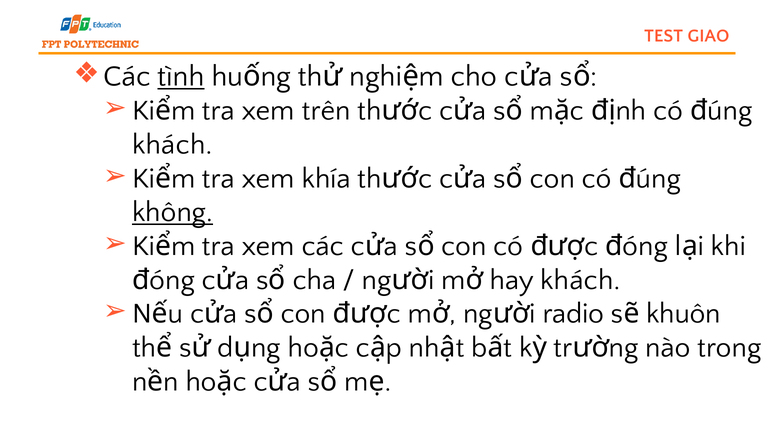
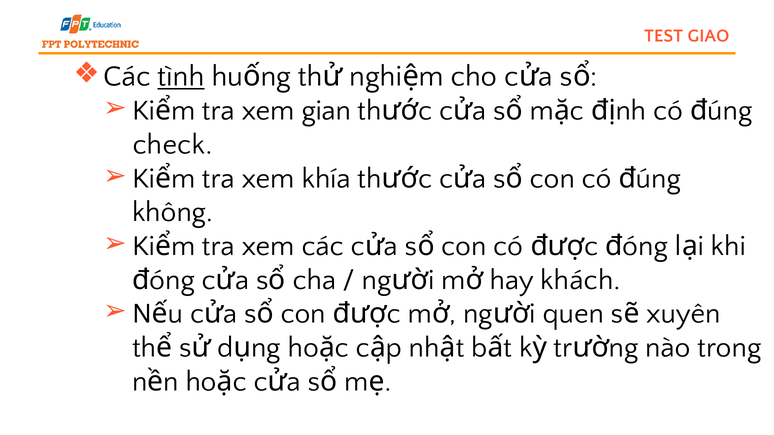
trên: trên -> gian
khách at (172, 145): khách -> check
không underline: present -> none
radio: radio -> quen
khuôn: khuôn -> xuyên
